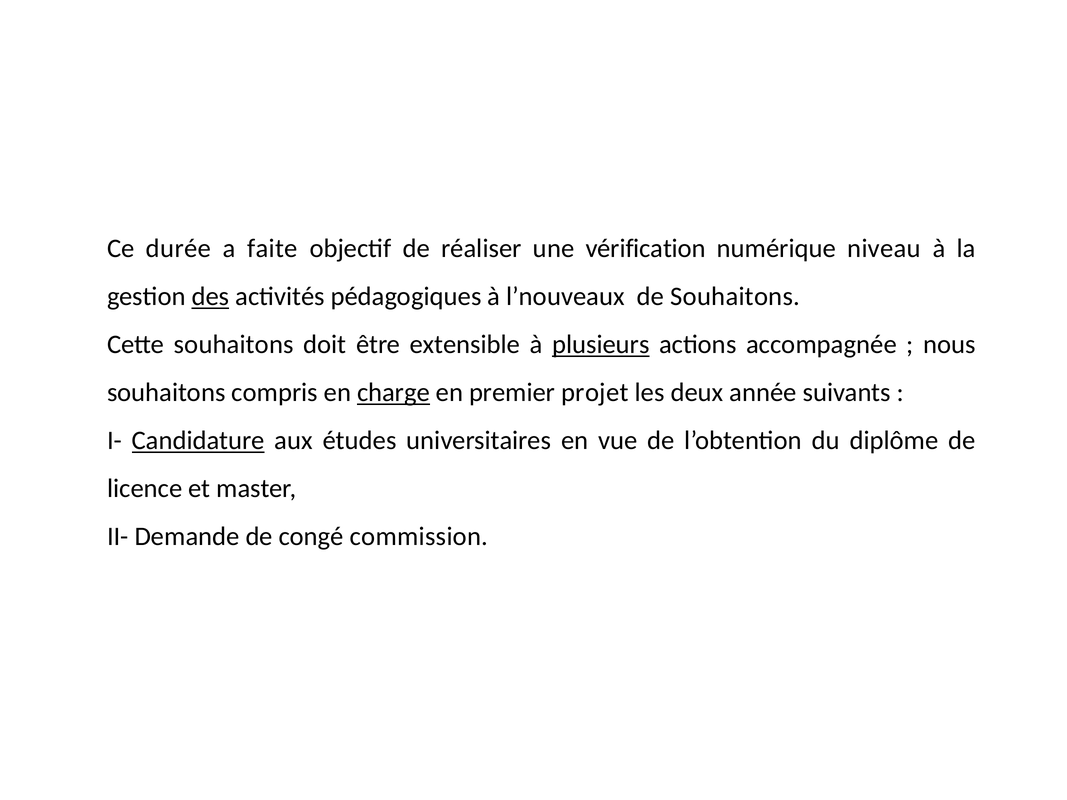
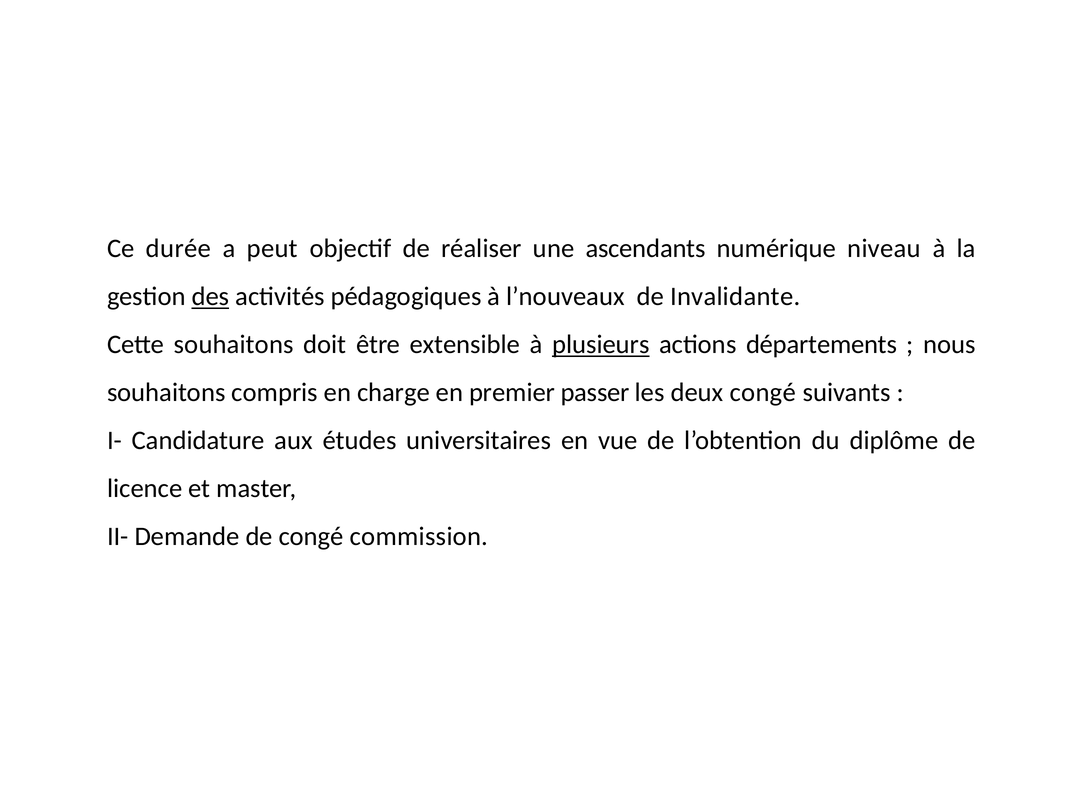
faite: faite -> peut
vérification: vérification -> ascendants
de Souhaitons: Souhaitons -> Invalidante
accompagnée: accompagnée -> départements
charge underline: present -> none
projet: projet -> passer
deux année: année -> congé
Candidature underline: present -> none
